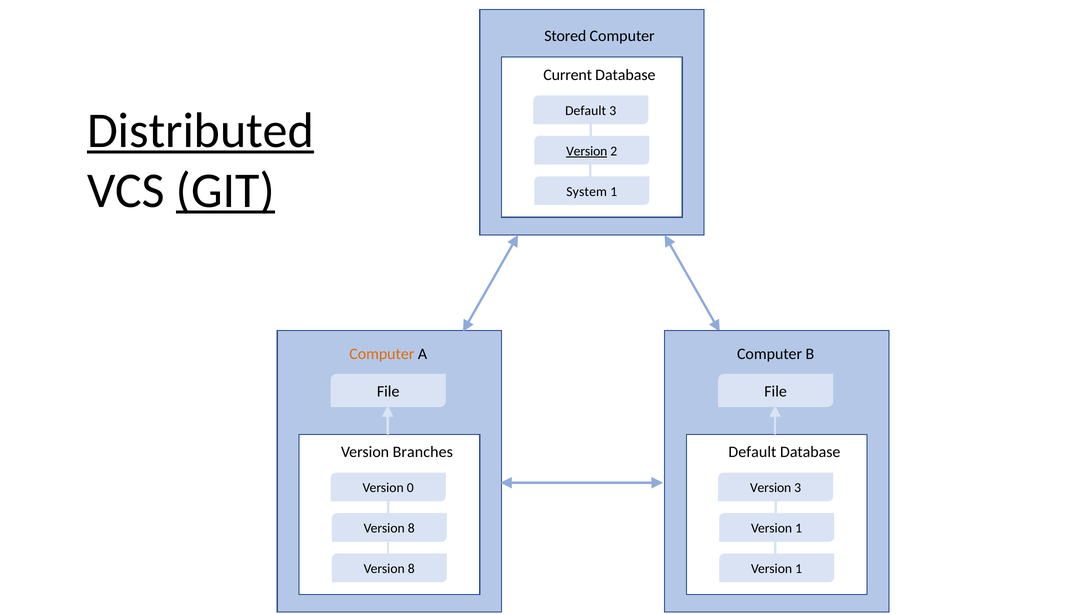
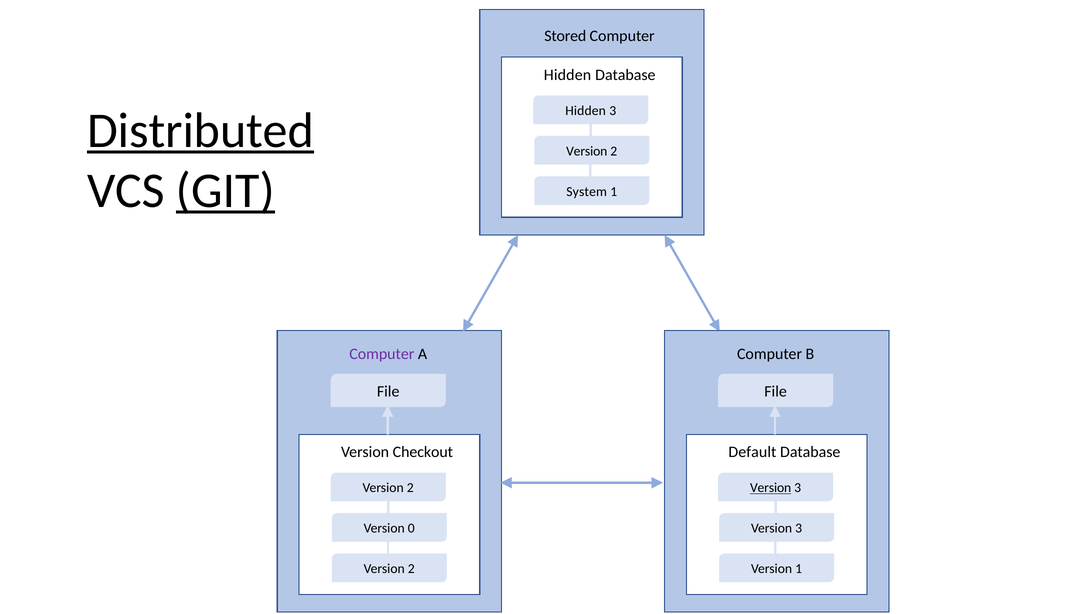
Current at (568, 75): Current -> Hidden
Default at (586, 111): Default -> Hidden
Version at (587, 151) underline: present -> none
Computer at (382, 354) colour: orange -> purple
Branches: Branches -> Checkout
0 at (410, 488): 0 -> 2
Version at (771, 488) underline: none -> present
8 at (411, 529): 8 -> 0
1 at (799, 529): 1 -> 3
8 at (411, 569): 8 -> 2
